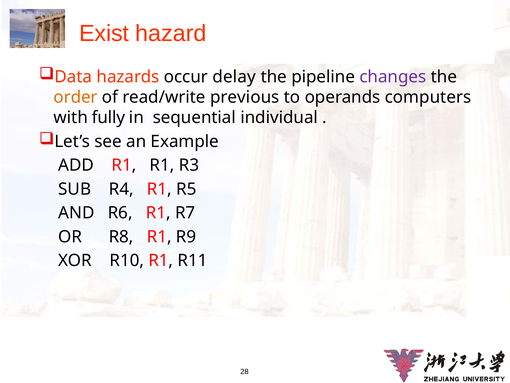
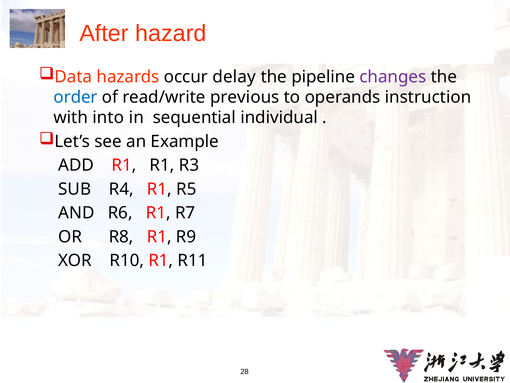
Exist: Exist -> After
order colour: orange -> blue
computers: computers -> instruction
fully: fully -> into
